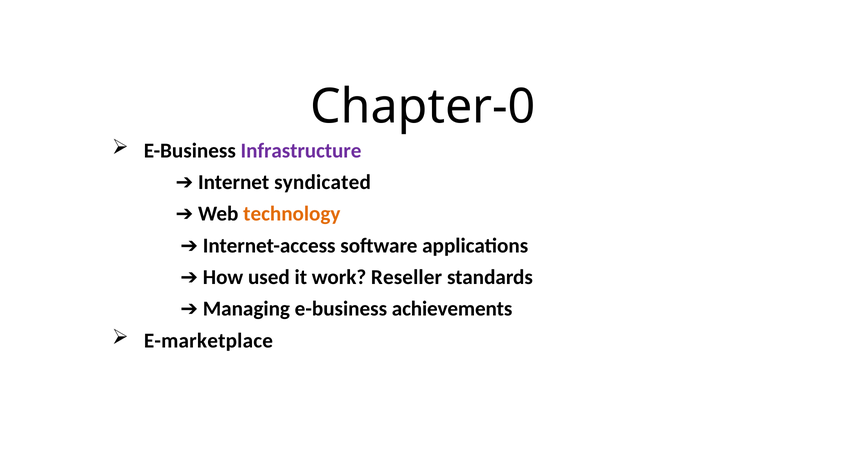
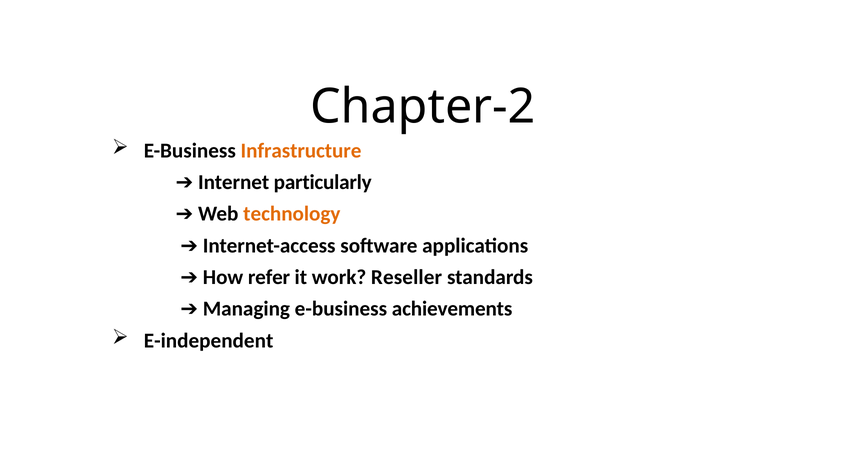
Chapter-0: Chapter-0 -> Chapter-2
Infrastructure colour: purple -> orange
syndicated: syndicated -> particularly
used: used -> refer
E-marketplace: E-marketplace -> E-independent
